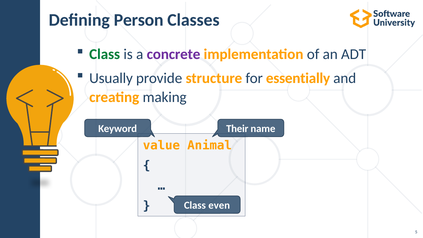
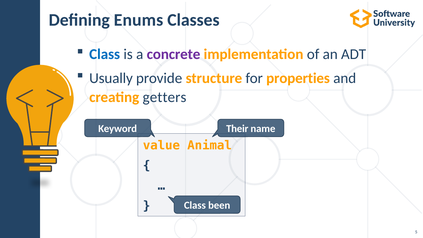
Person: Person -> Enums
Class at (105, 54) colour: green -> blue
essentially: essentially -> properties
making: making -> getters
even: even -> been
